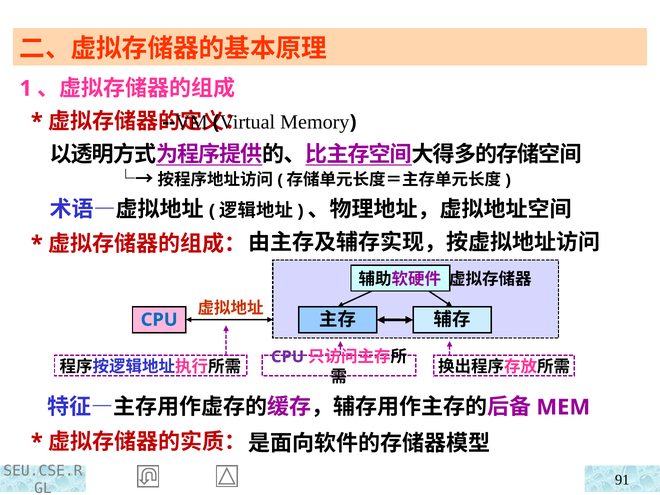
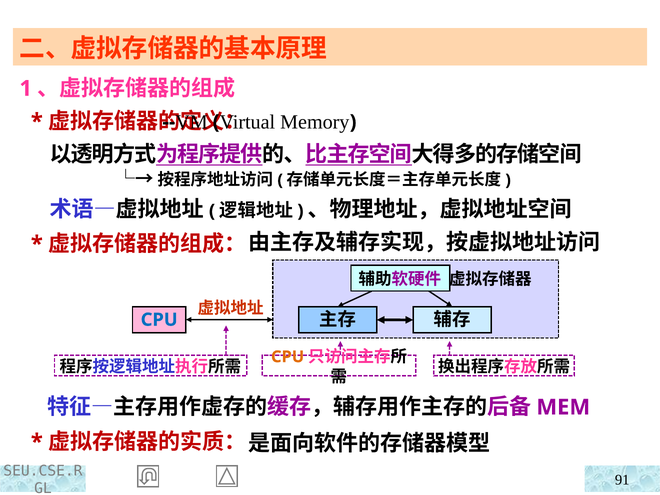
CPU at (288, 357) colour: purple -> orange
